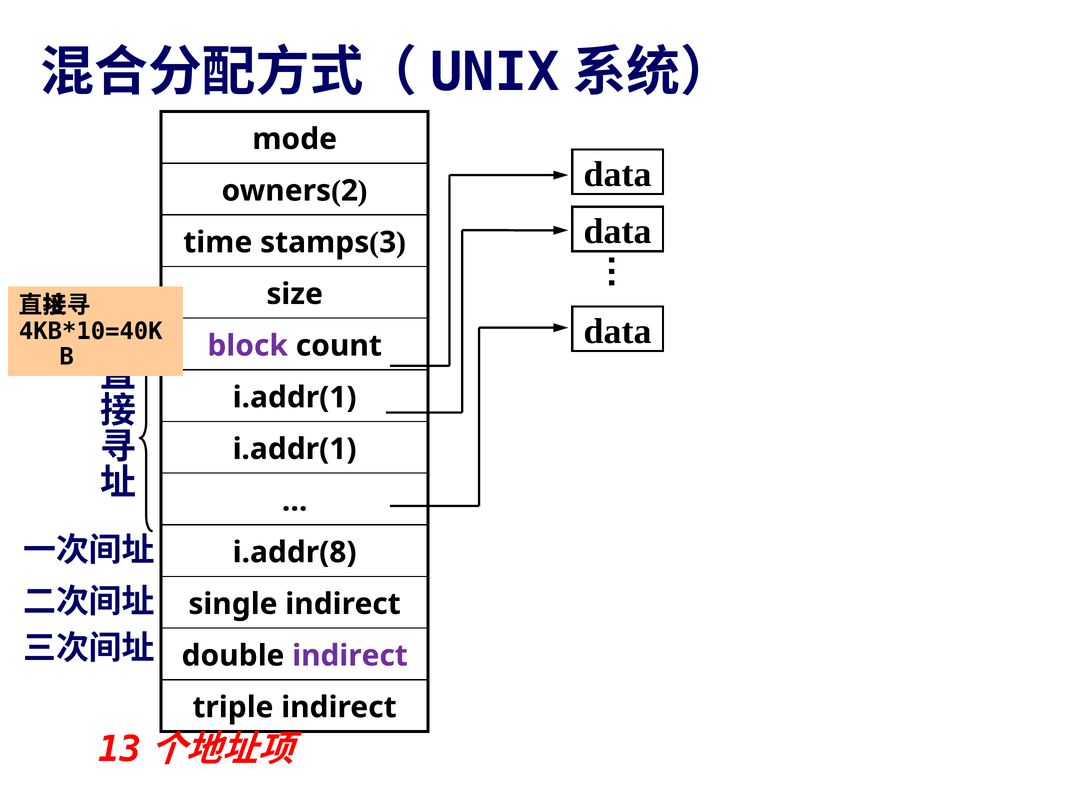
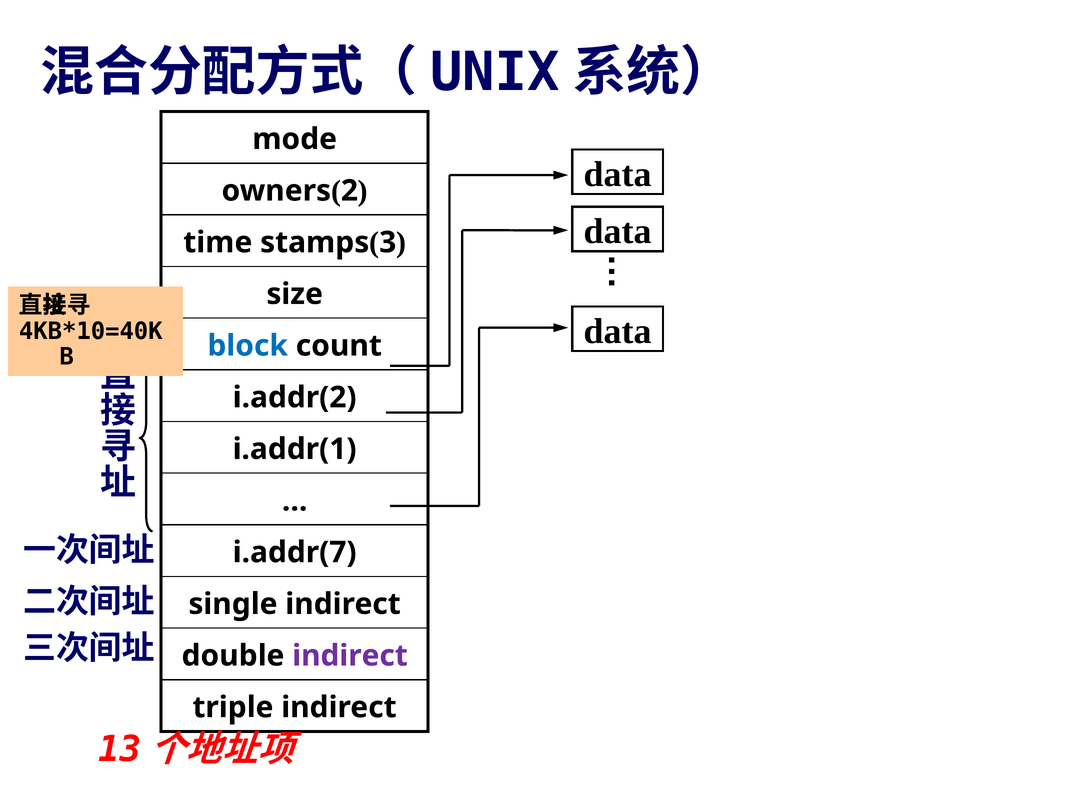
block colour: purple -> blue
i.addr(1 at (295, 397): i.addr(1 -> i.addr(2
i.addr(8: i.addr(8 -> i.addr(7
